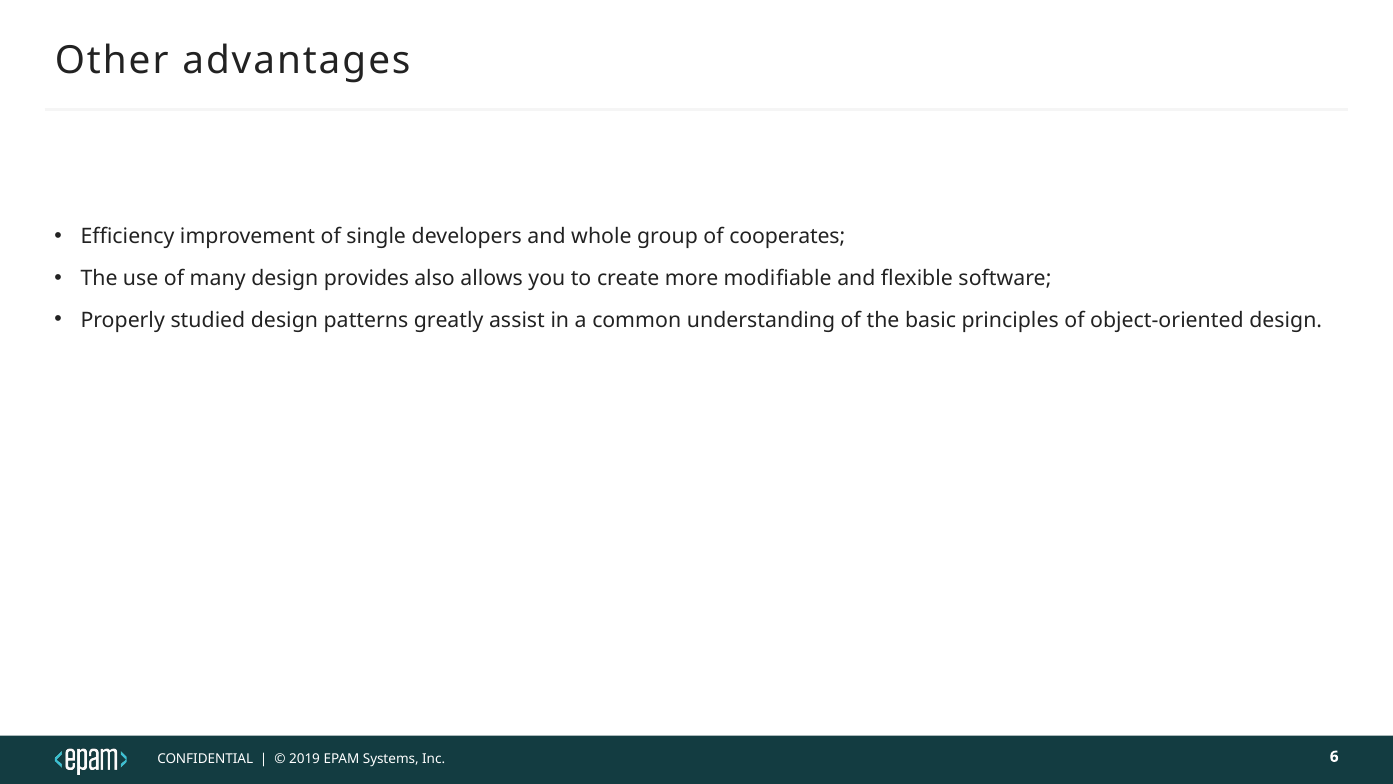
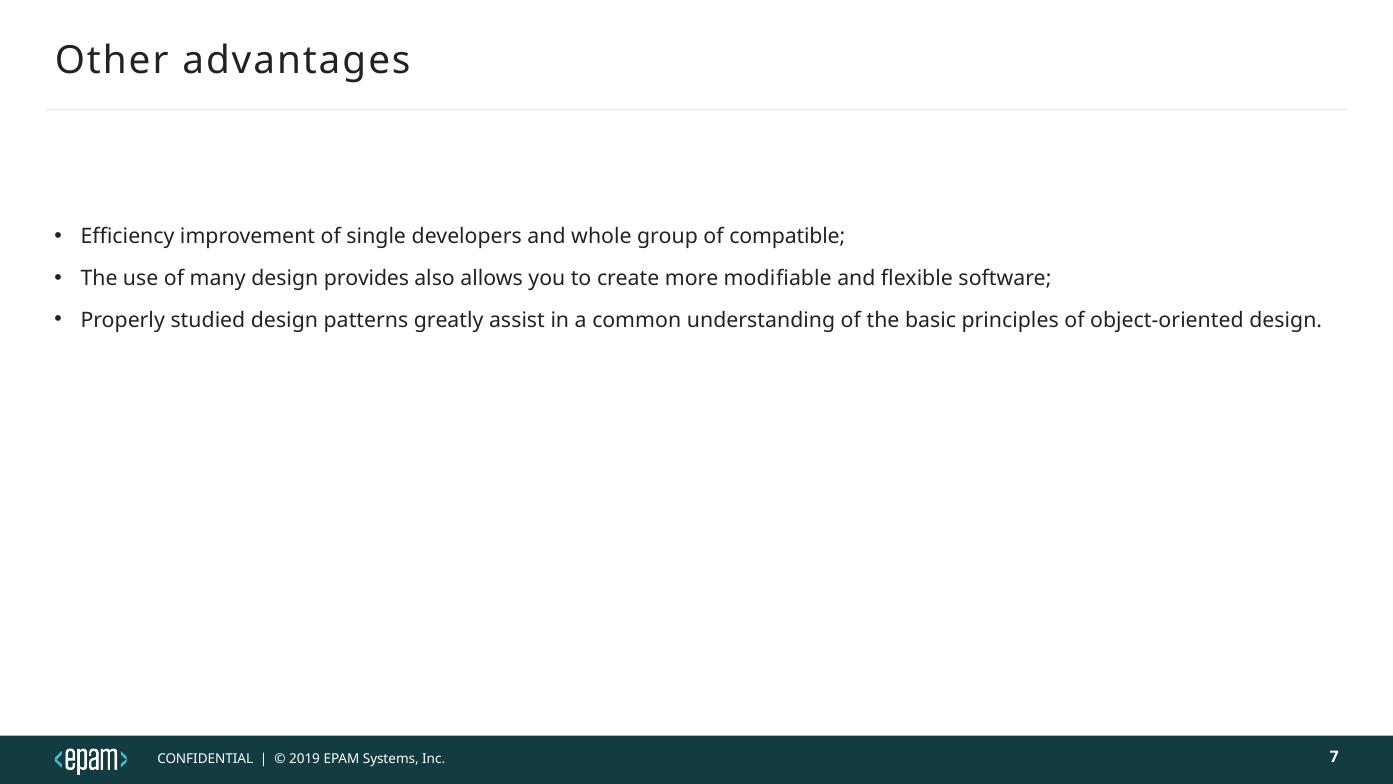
cooperates: cooperates -> compatible
6: 6 -> 7
